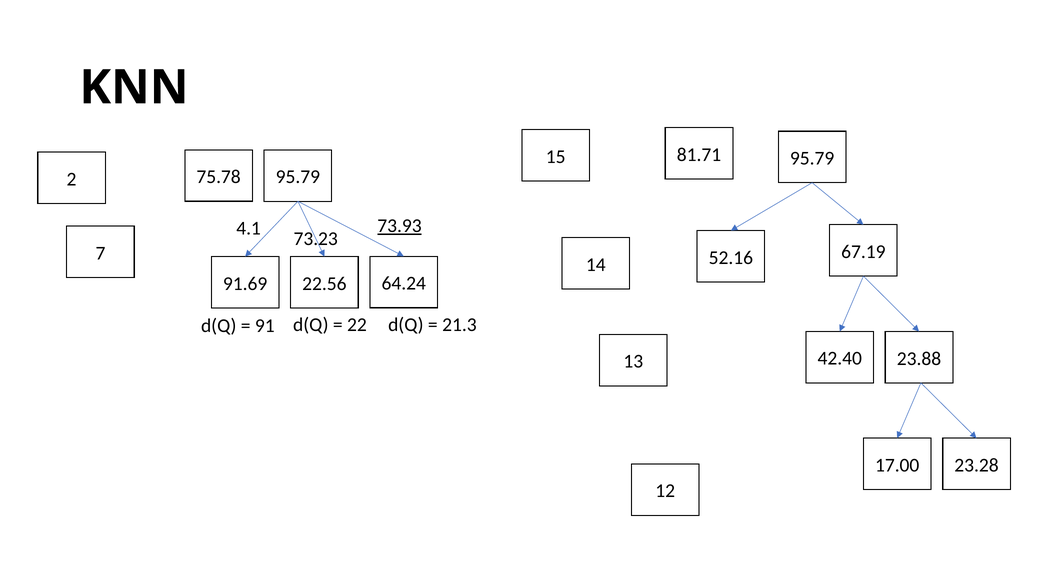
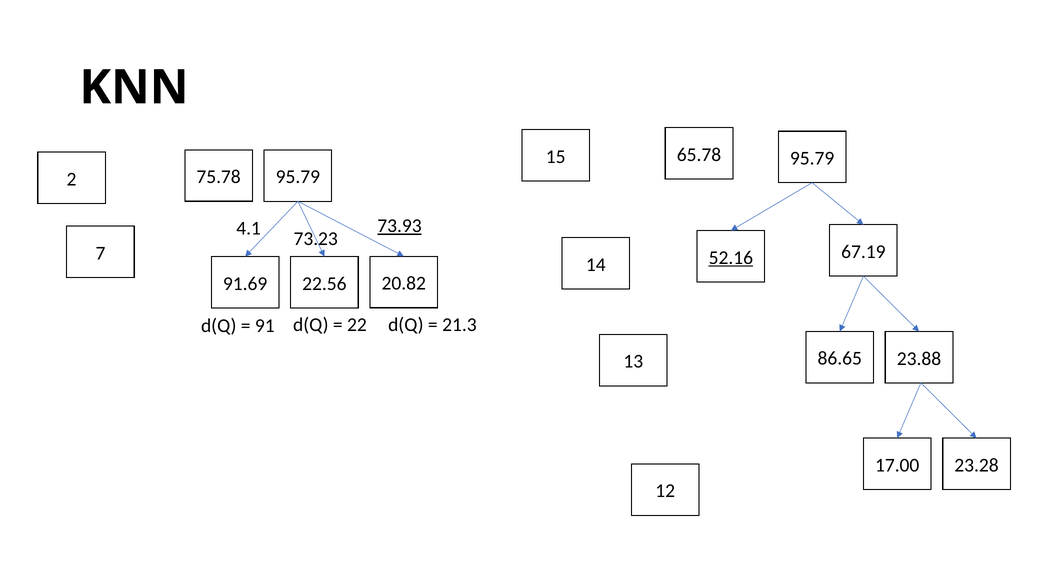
81.71: 81.71 -> 65.78
52.16 underline: none -> present
64.24: 64.24 -> 20.82
42.40: 42.40 -> 86.65
